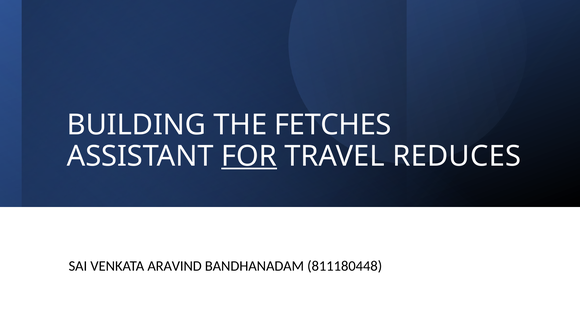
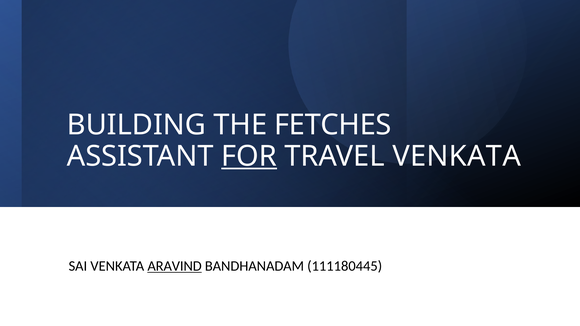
TRAVEL REDUCES: REDUCES -> VENKATA
ARAVIND underline: none -> present
811180448: 811180448 -> 111180445
